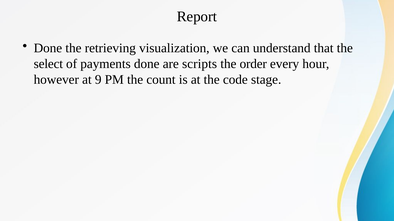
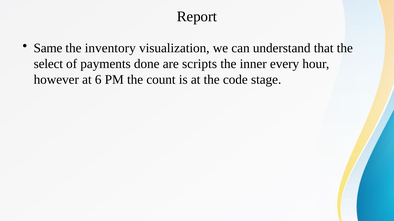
Done at (48, 48): Done -> Same
retrieving: retrieving -> inventory
order: order -> inner
9: 9 -> 6
